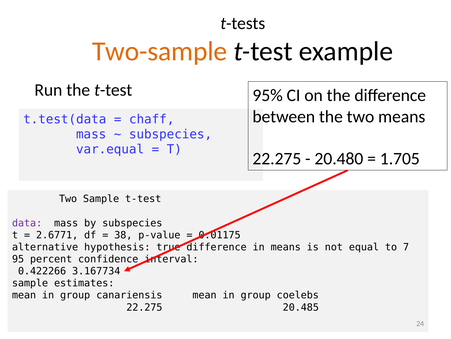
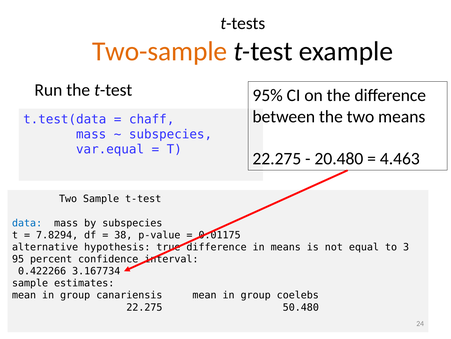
1.705: 1.705 -> 4.463
data colour: purple -> blue
2.6771: 2.6771 -> 7.8294
7: 7 -> 3
20.485: 20.485 -> 50.480
